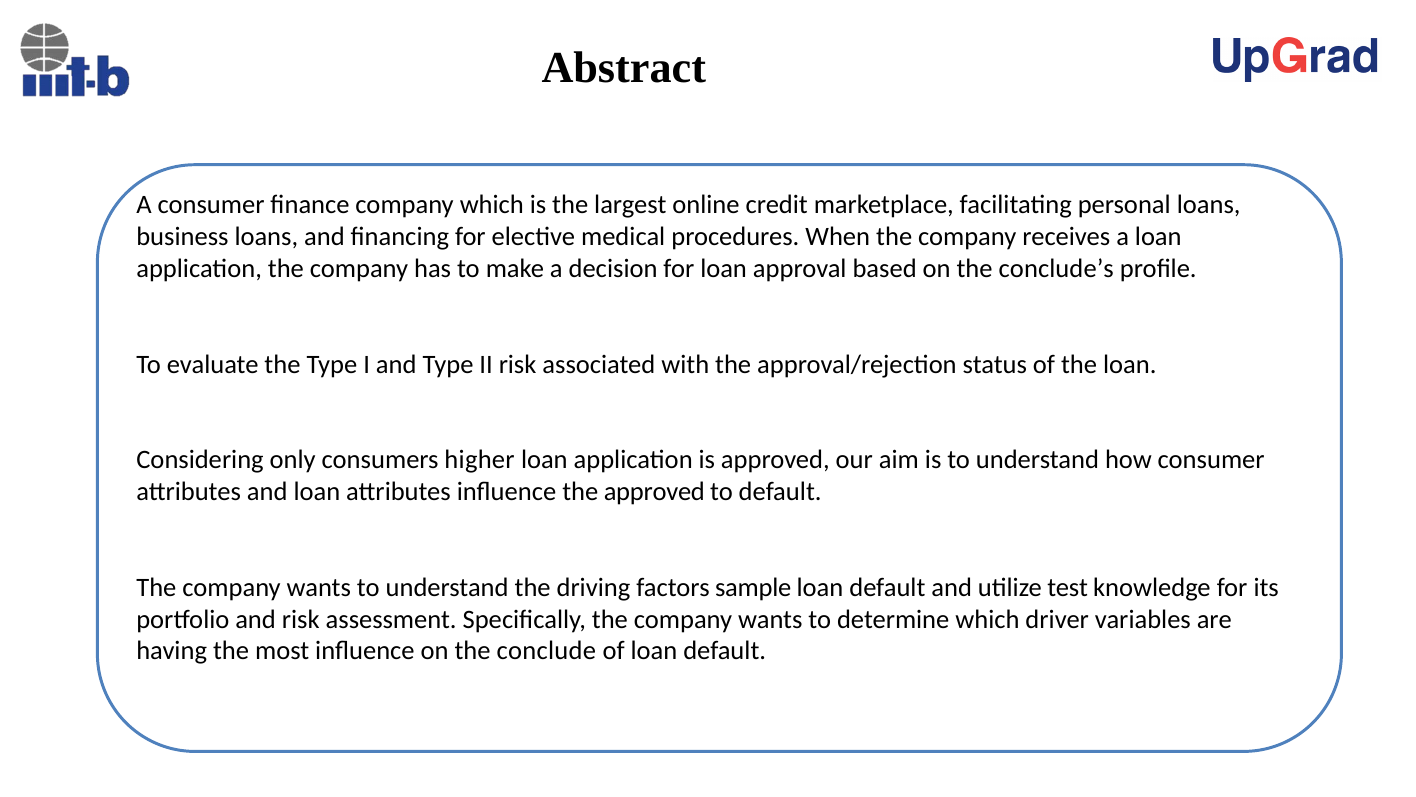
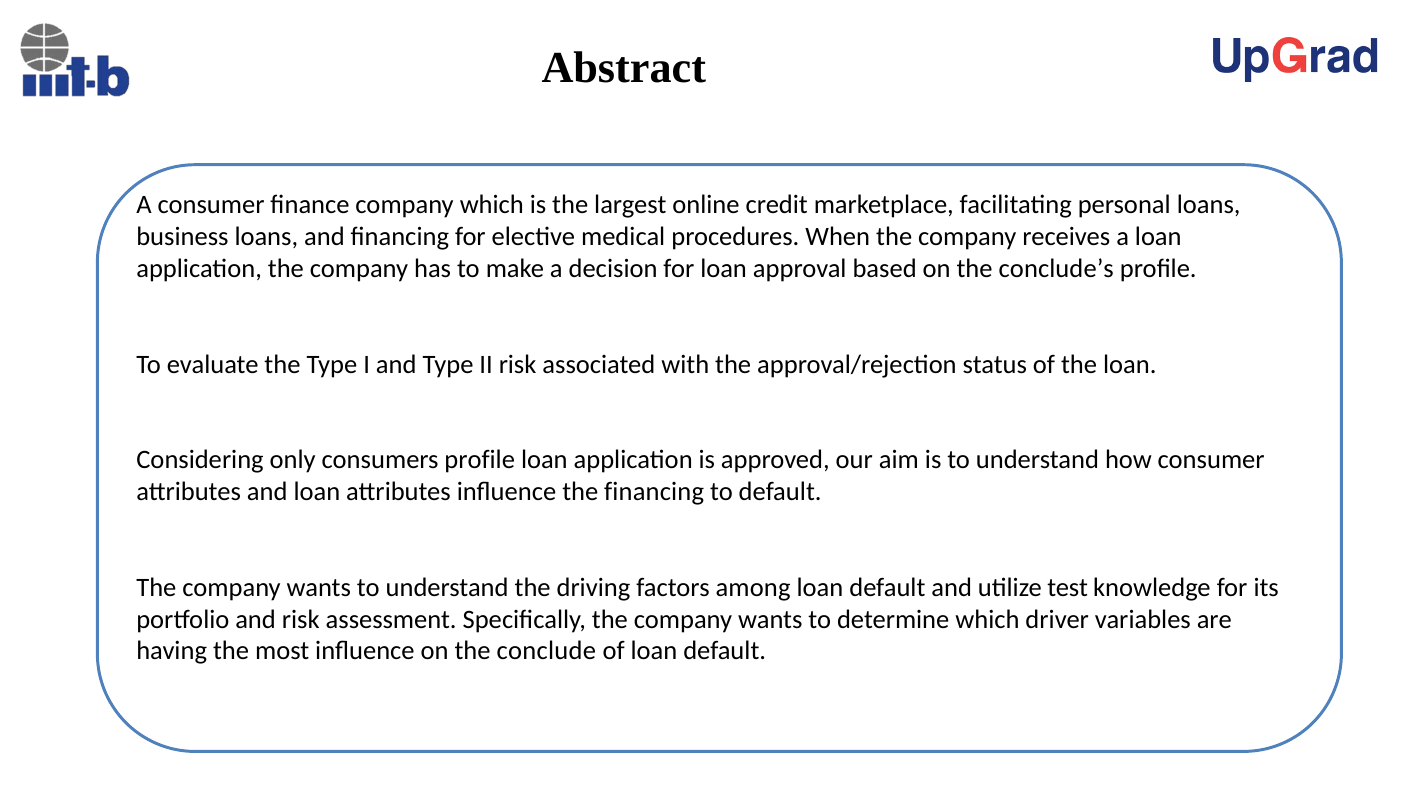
consumers higher: higher -> profile
the approved: approved -> financing
sample: sample -> among
